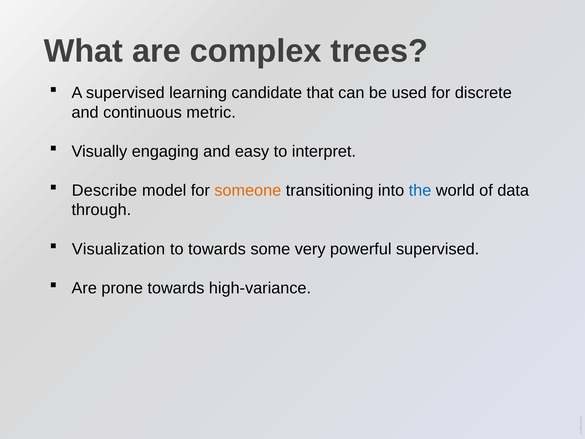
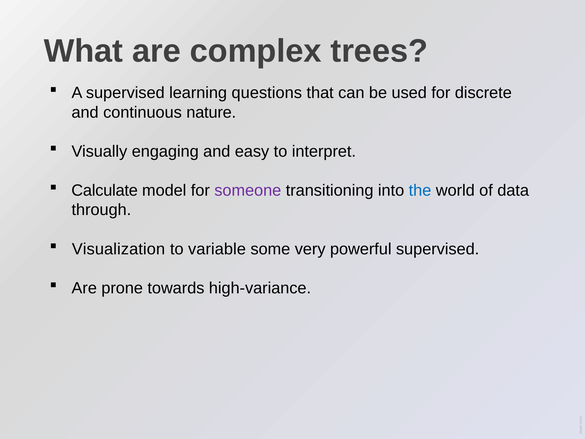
candidate: candidate -> questions
metric: metric -> nature
Describe: Describe -> Calculate
someone colour: orange -> purple
to towards: towards -> variable
